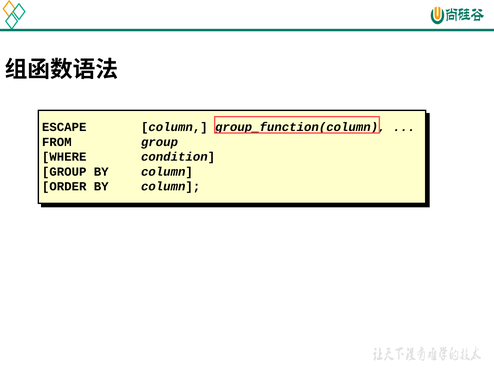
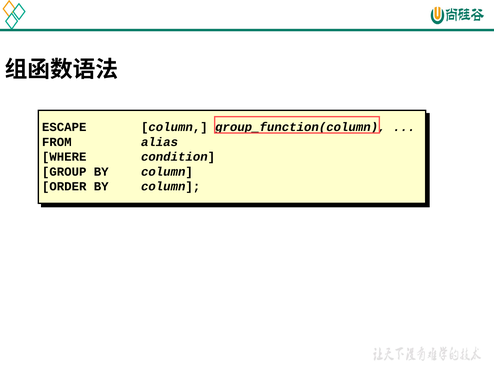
FROM group: group -> alias
